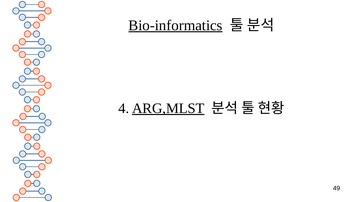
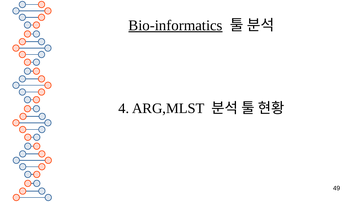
ARG,MLST underline: present -> none
